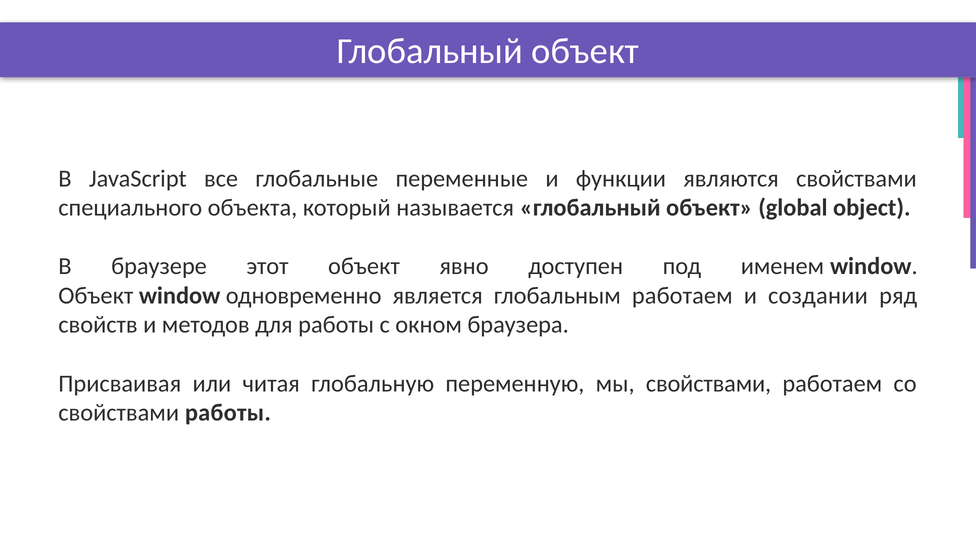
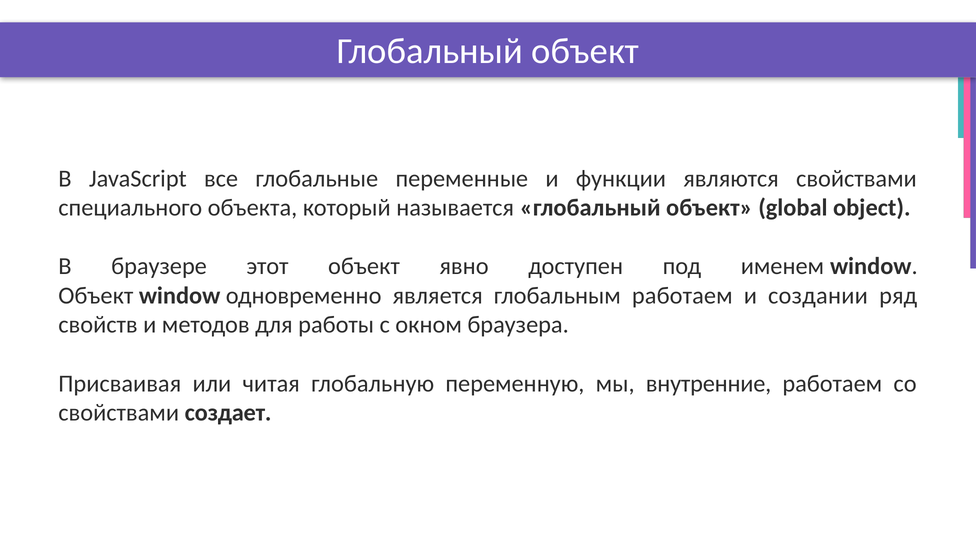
мы свойствами: свойствами -> внутренние
свойствами работы: работы -> создает
